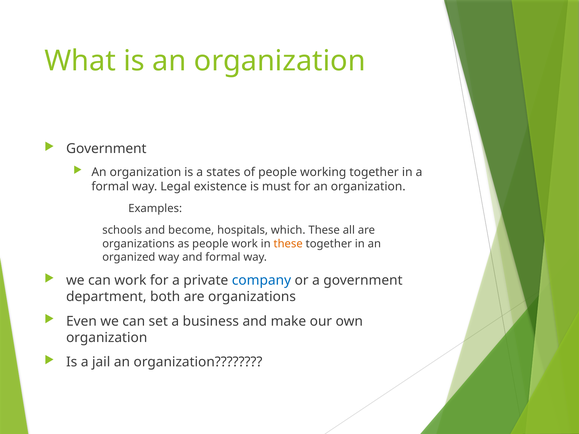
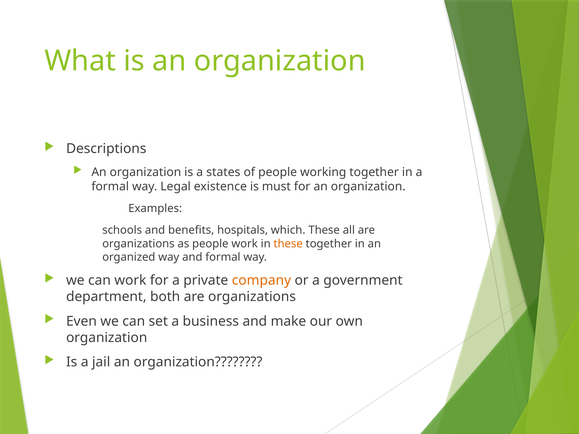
Government at (106, 149): Government -> Descriptions
become: become -> benefits
company colour: blue -> orange
